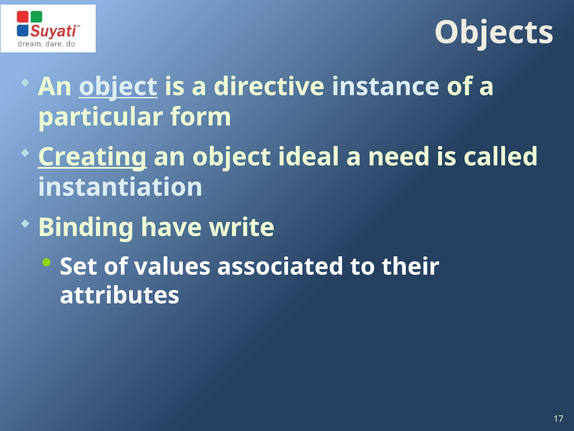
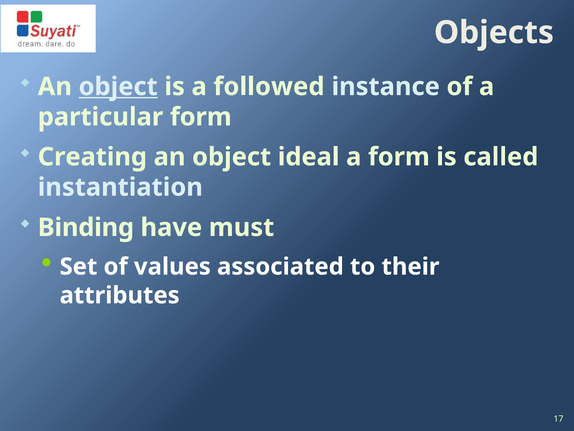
directive: directive -> followed
Creating underline: present -> none
a need: need -> form
write: write -> must
